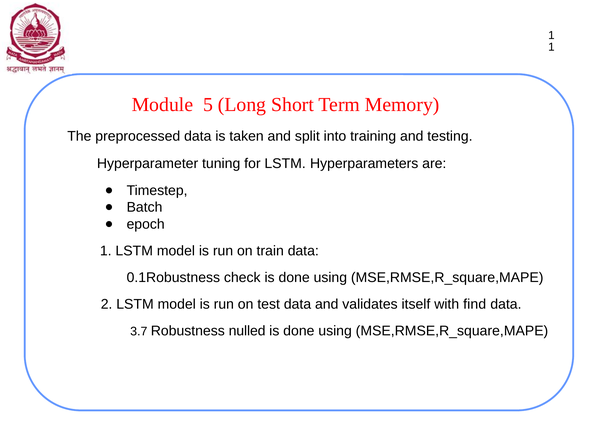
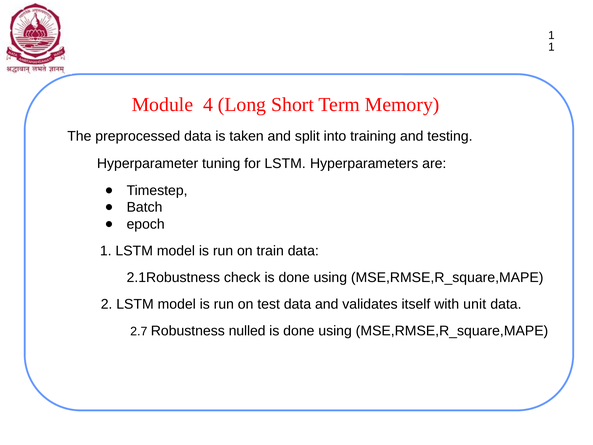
5: 5 -> 4
0.1Robustness: 0.1Robustness -> 2.1Robustness
find: find -> unit
3.7: 3.7 -> 2.7
